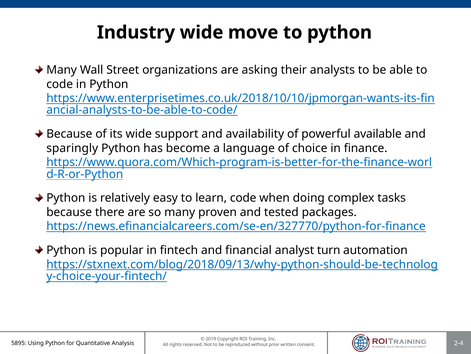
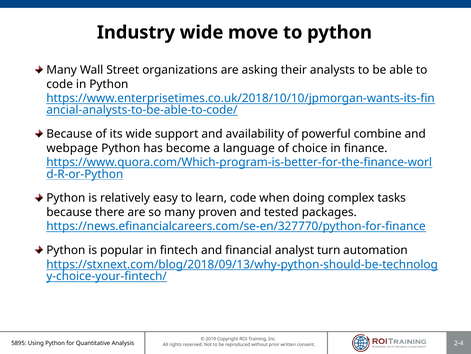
available: available -> combine
sparingly: sparingly -> webpage
